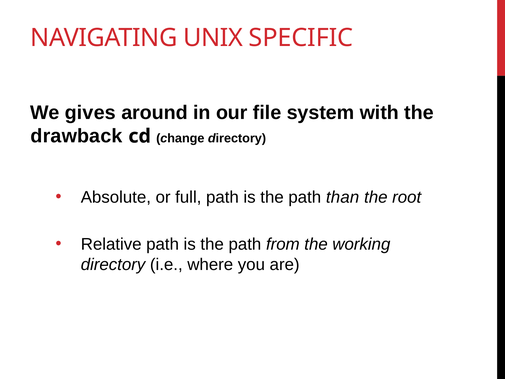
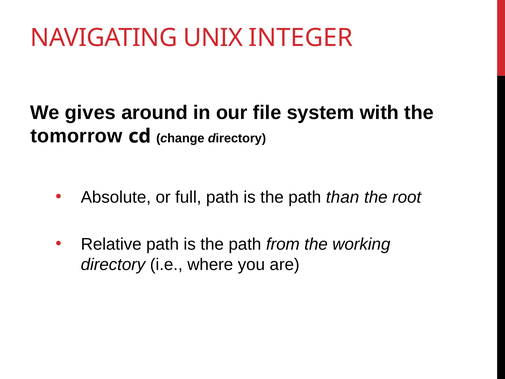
SPECIFIC: SPECIFIC -> INTEGER
drawback: drawback -> tomorrow
